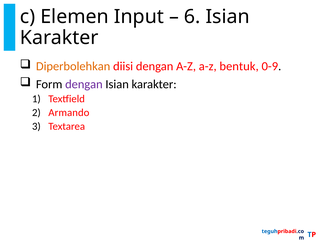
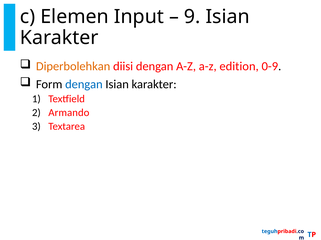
6: 6 -> 9
bentuk: bentuk -> edition
dengan at (84, 84) colour: purple -> blue
